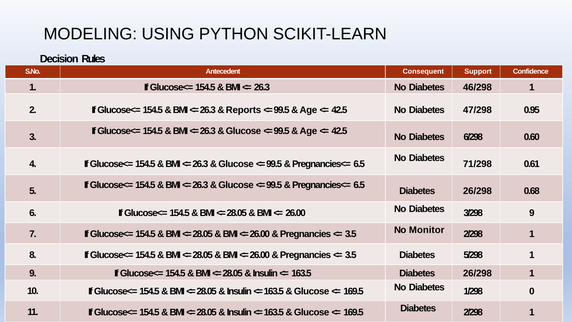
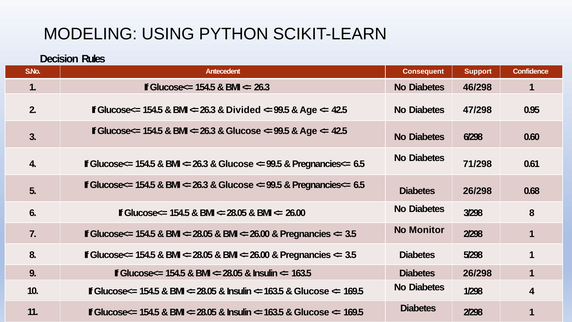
Reports: Reports -> Divided
3/298 9: 9 -> 8
1/298 0: 0 -> 4
